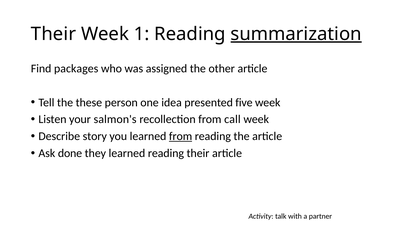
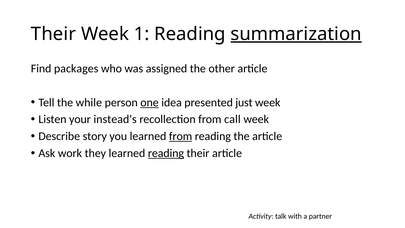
these: these -> while
one underline: none -> present
five: five -> just
salmon's: salmon's -> instead's
done: done -> work
reading at (166, 153) underline: none -> present
